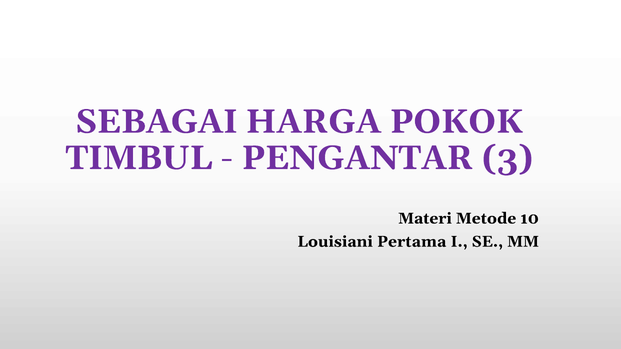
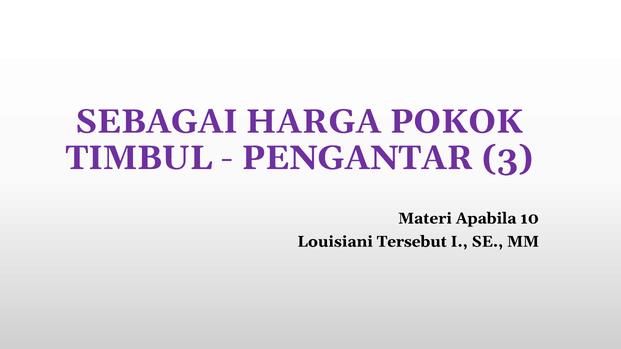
Metode: Metode -> Apabila
Pertama: Pertama -> Tersebut
